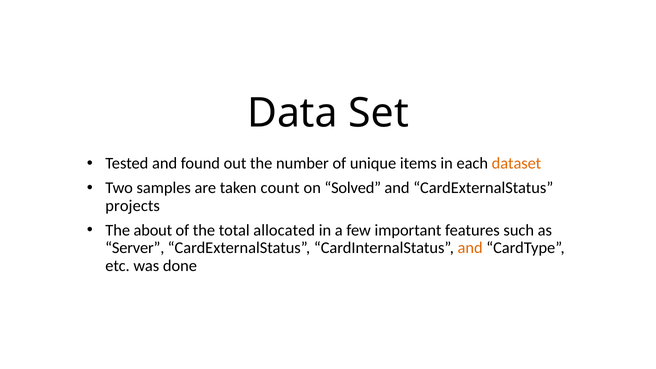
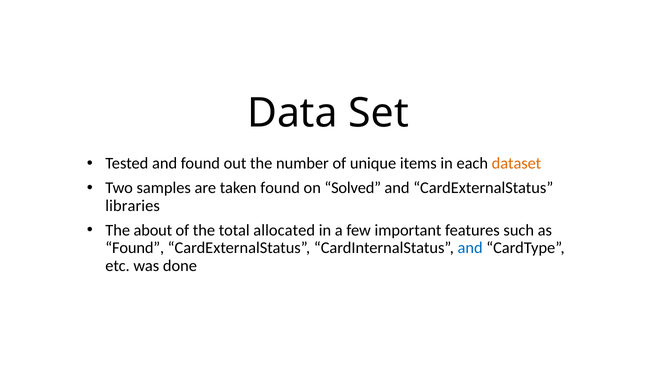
taken count: count -> found
projects: projects -> libraries
Server at (135, 248): Server -> Found
and at (470, 248) colour: orange -> blue
